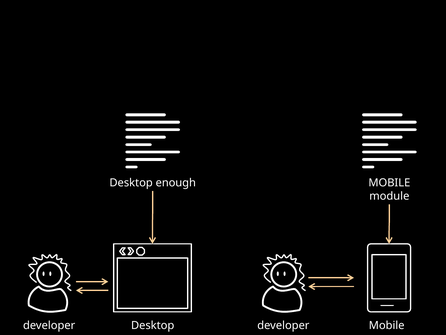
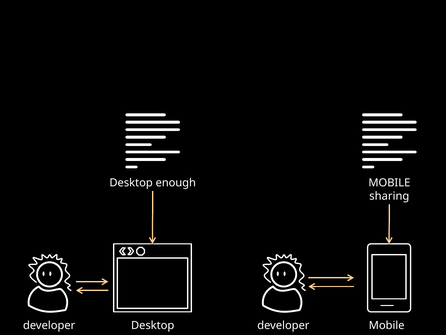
module: module -> sharing
